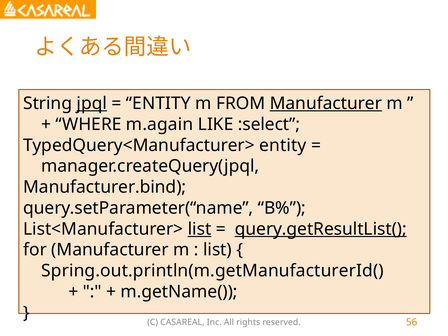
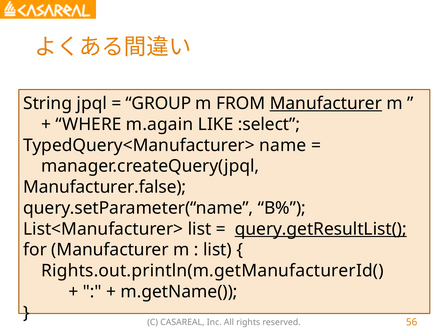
jpql underline: present -> none
ENTITY at (158, 103): ENTITY -> GROUP
TypedQuery<Manufacturer> entity: entity -> name
Manufacturer.bind: Manufacturer.bind -> Manufacturer.false
list at (200, 229) underline: present -> none
Spring.out.println(m.getManufacturerId(: Spring.out.println(m.getManufacturerId( -> Rights.out.println(m.getManufacturerId(
